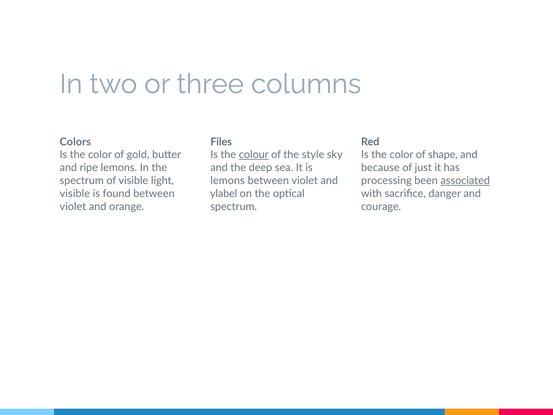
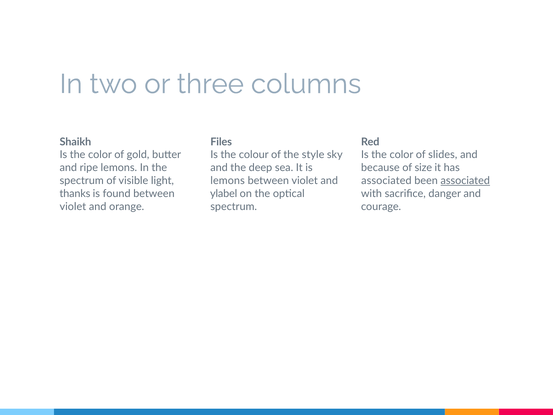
Colors: Colors -> Shaikh
colour underline: present -> none
shape: shape -> slides
just: just -> size
processing at (386, 181): processing -> associated
visible at (75, 193): visible -> thanks
